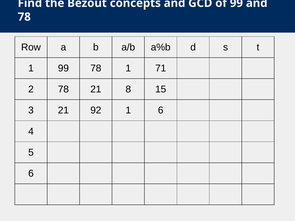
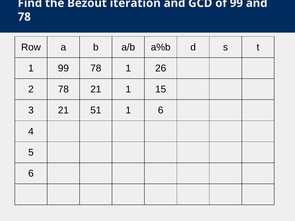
concepts: concepts -> iteration
71: 71 -> 26
21 8: 8 -> 1
92: 92 -> 51
